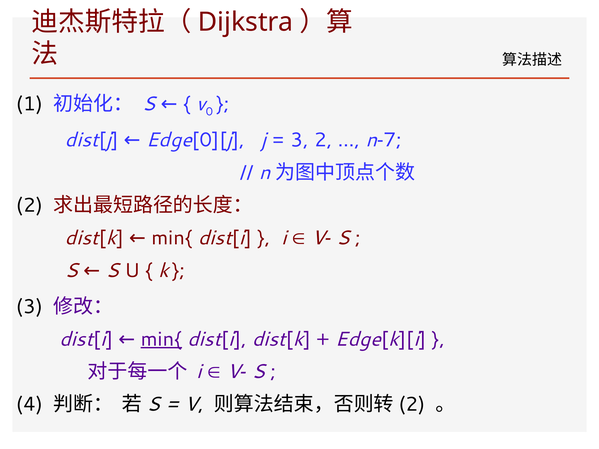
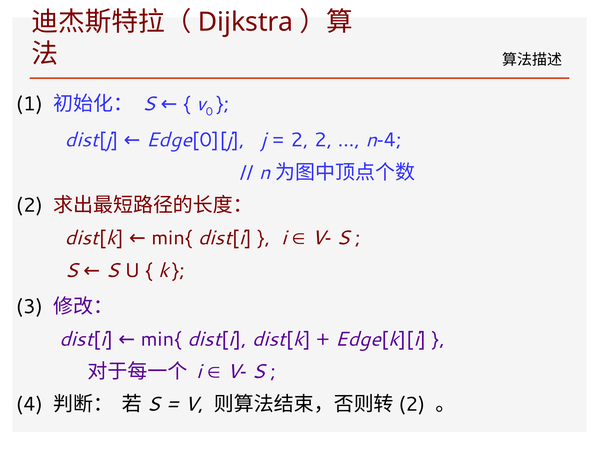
3 at (300, 140): 3 -> 2
7 at (393, 140): 7 -> 4
min{ at (161, 339) underline: present -> none
